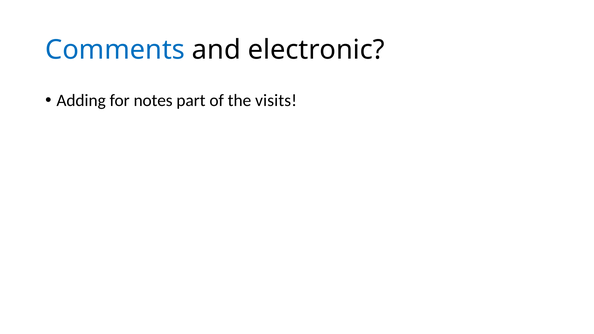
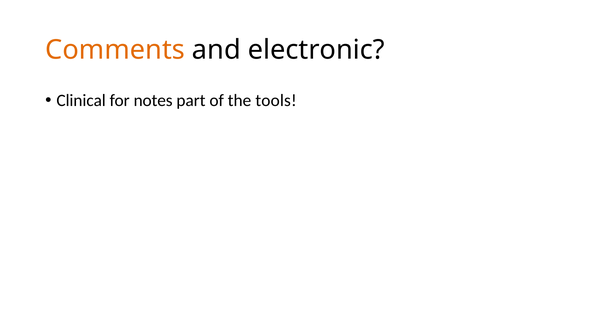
Comments colour: blue -> orange
Adding: Adding -> Clinical
visits: visits -> tools
